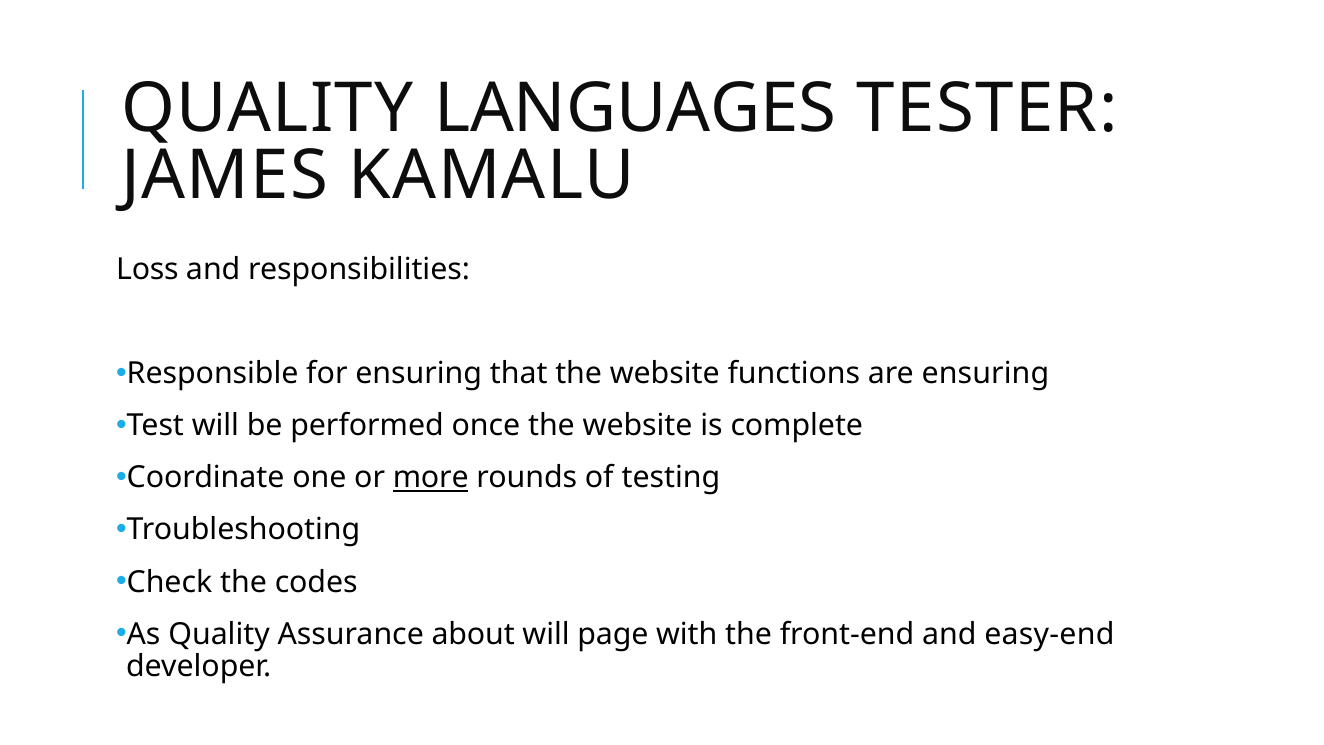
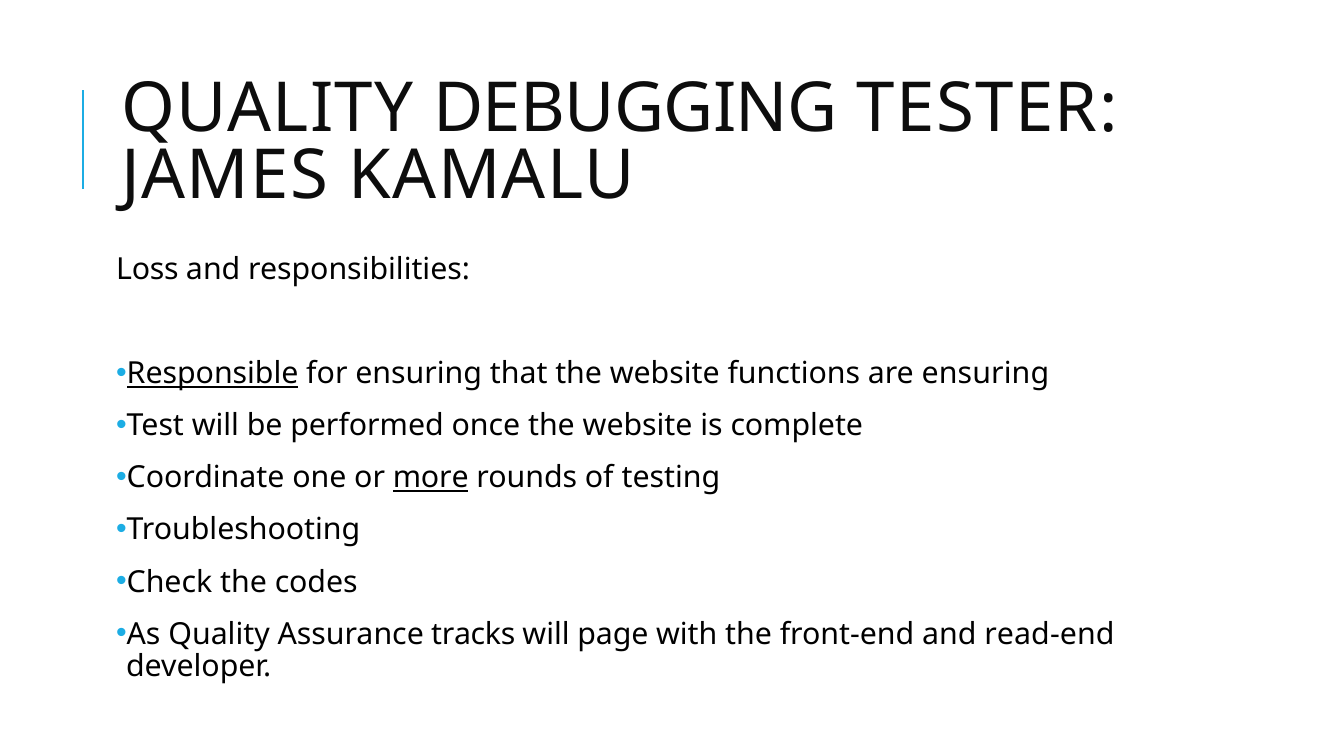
LANGUAGES: LANGUAGES -> DEBUGGING
Responsible underline: none -> present
about: about -> tracks
easy-end: easy-end -> read-end
